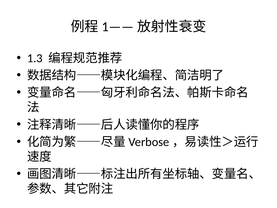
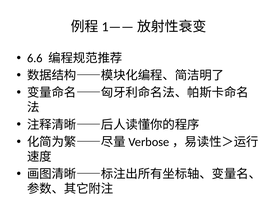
1.3: 1.3 -> 6.6
